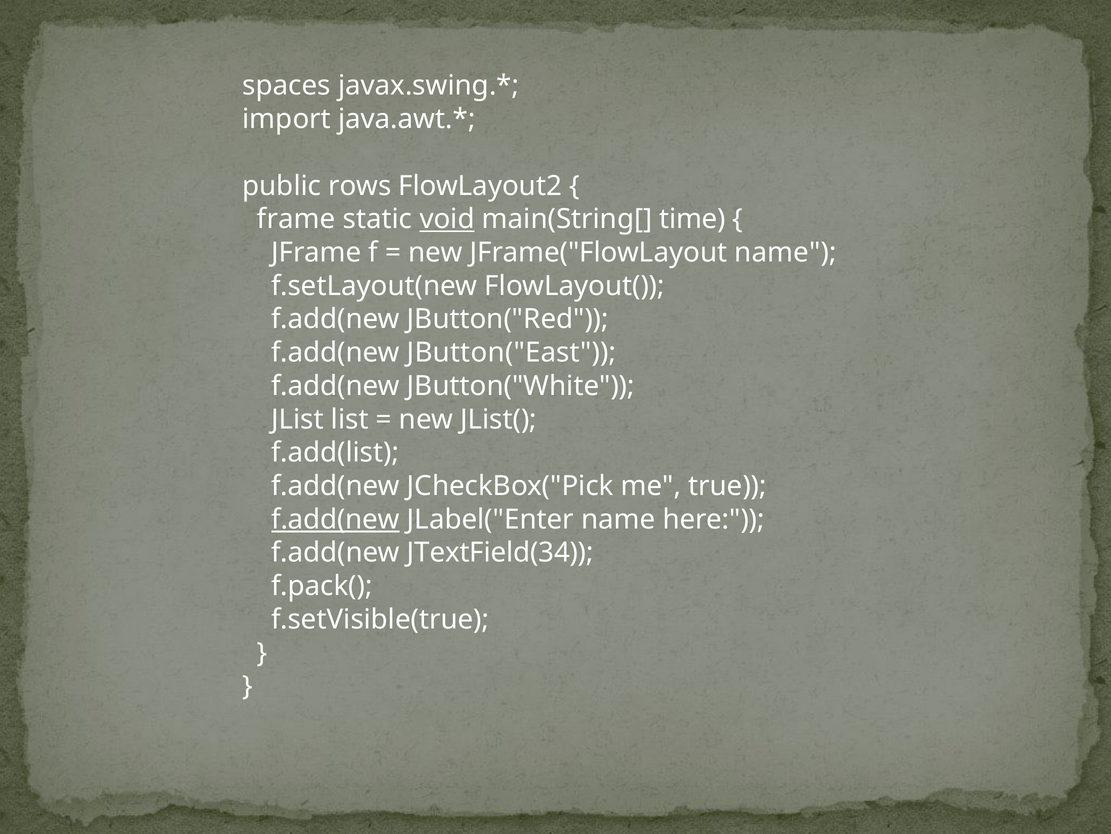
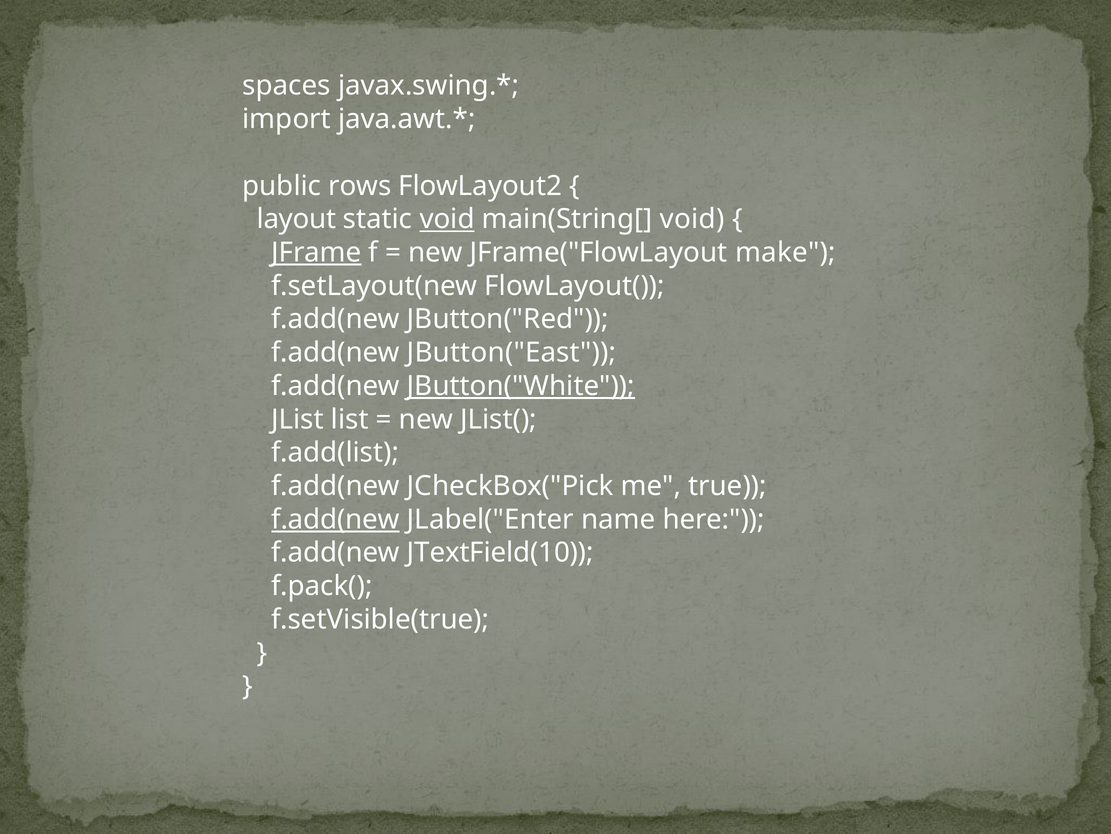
frame: frame -> layout
main(String[ time: time -> void
JFrame underline: none -> present
JFrame("FlowLayout name: name -> make
JButton("White underline: none -> present
JTextField(34: JTextField(34 -> JTextField(10
